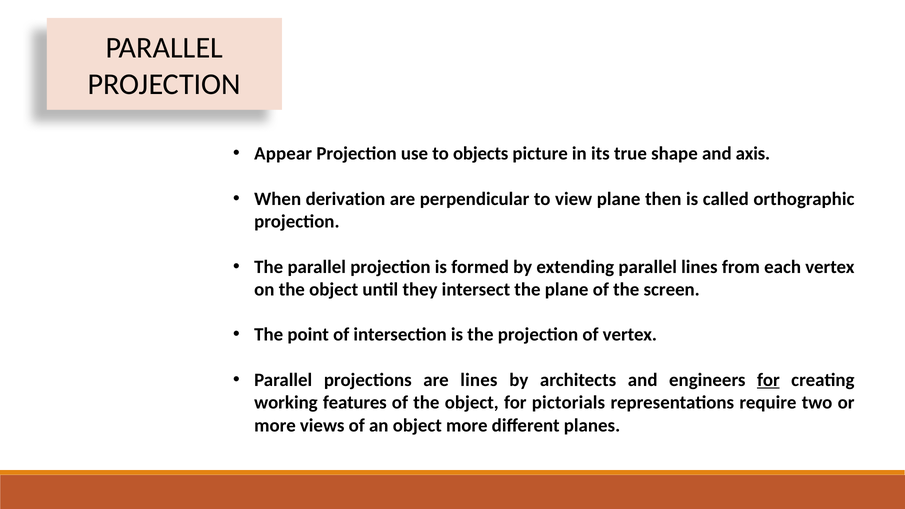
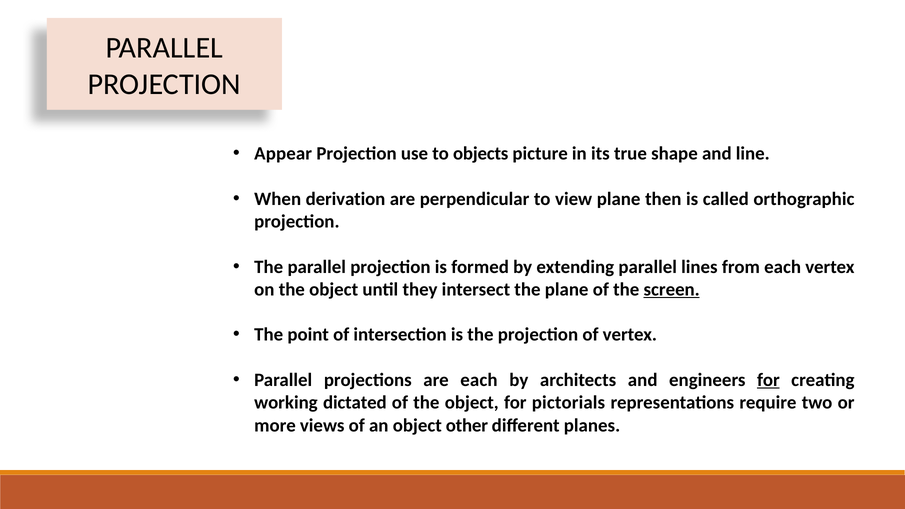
axis: axis -> line
screen underline: none -> present
are lines: lines -> each
features: features -> dictated
object more: more -> other
